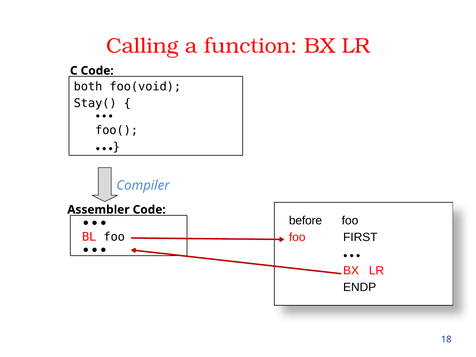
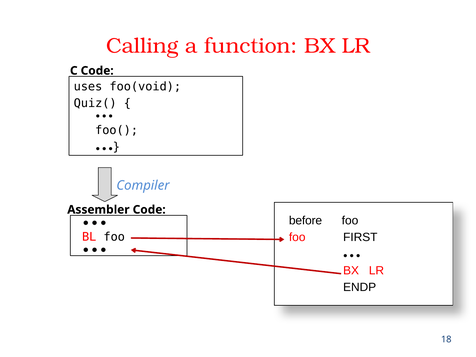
both: both -> uses
Stay(: Stay( -> Quiz(
